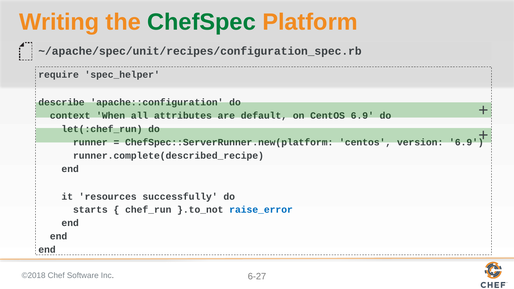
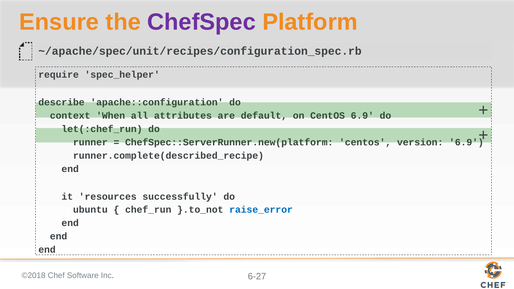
Writing: Writing -> Ensure
ChefSpec colour: green -> purple
starts: starts -> ubuntu
